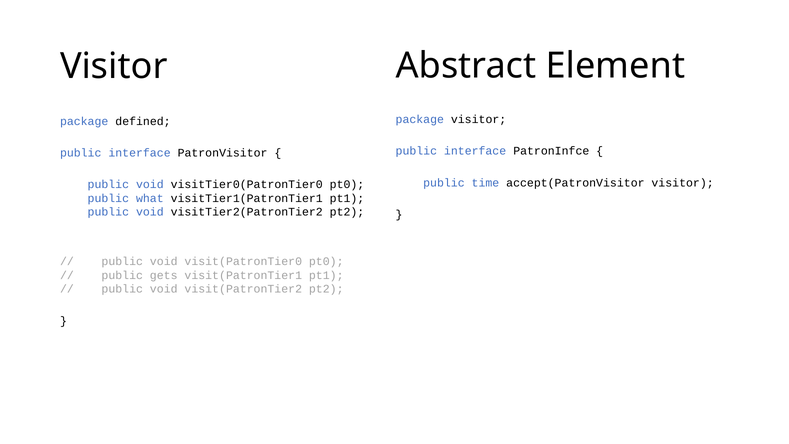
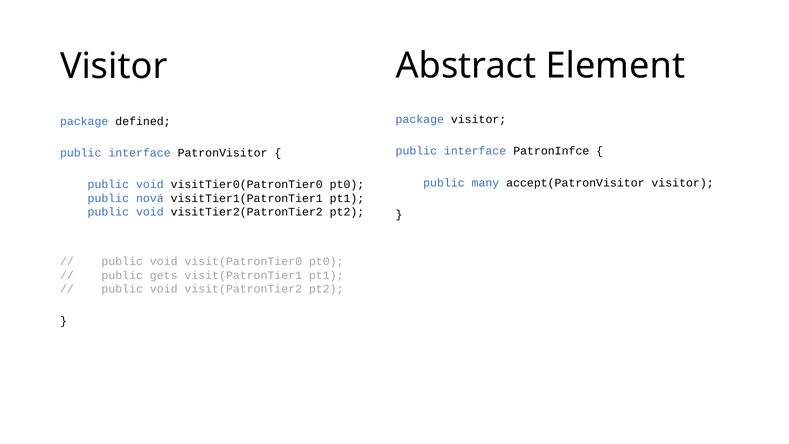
time: time -> many
what: what -> nová
